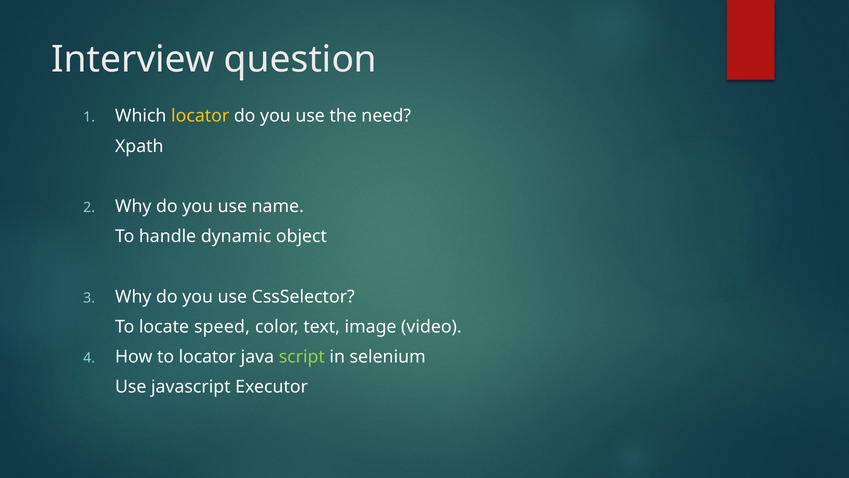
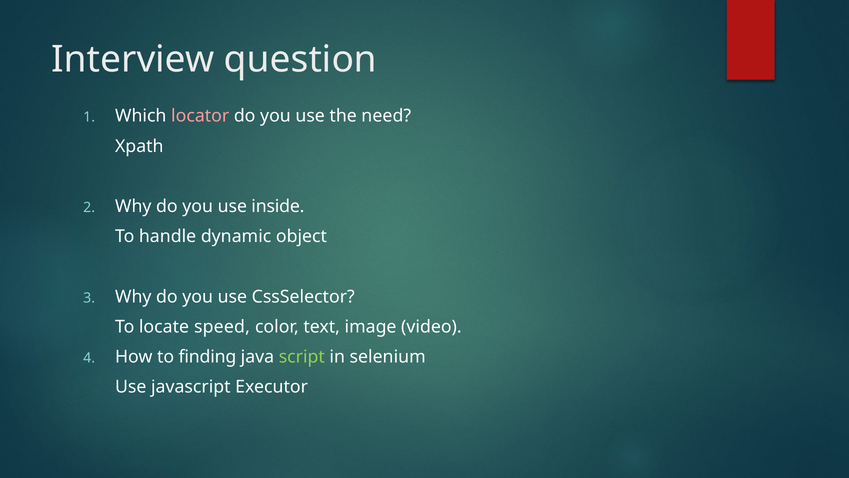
locator at (200, 116) colour: yellow -> pink
name: name -> inside
to locator: locator -> finding
